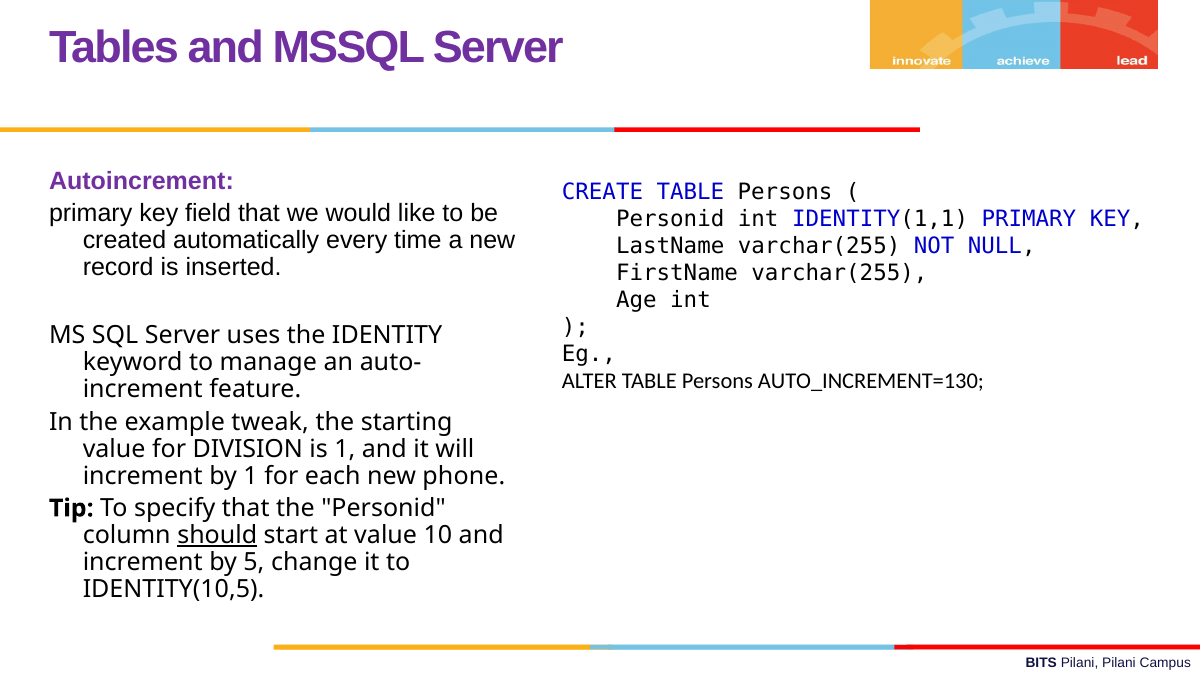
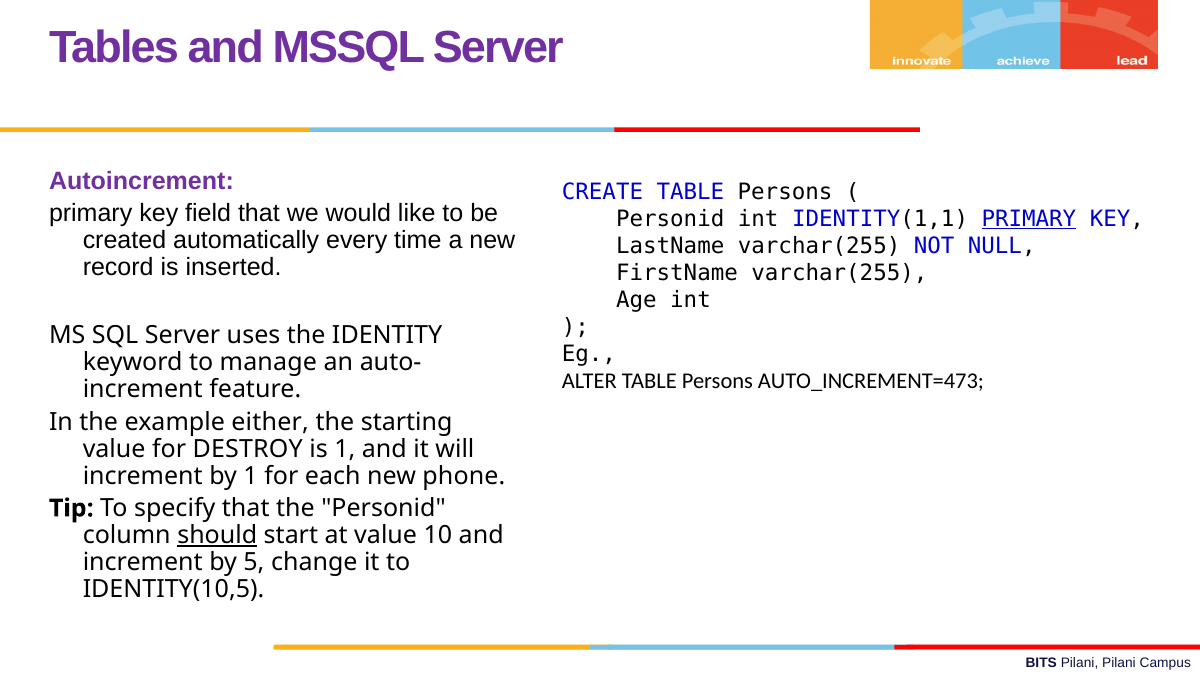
PRIMARY at (1029, 219) underline: none -> present
AUTO_INCREMENT=130: AUTO_INCREMENT=130 -> AUTO_INCREMENT=473
tweak: tweak -> either
DIVISION: DIVISION -> DESTROY
